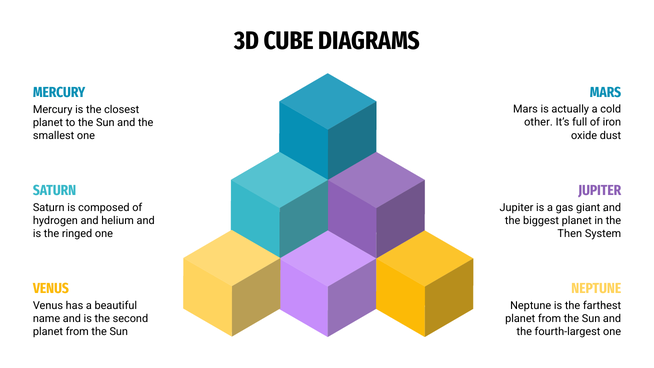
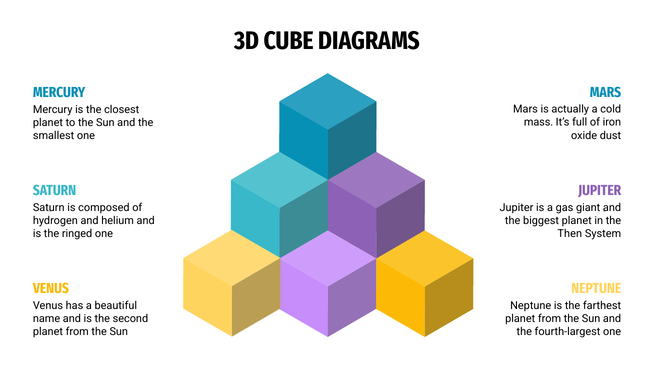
other: other -> mass
